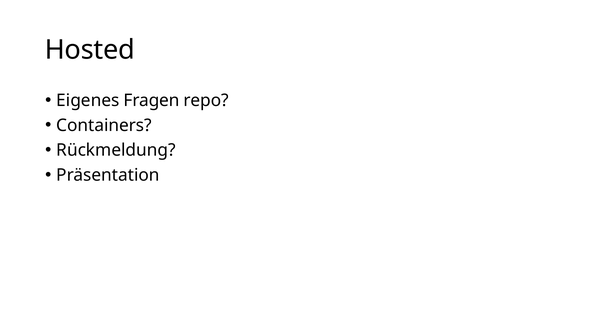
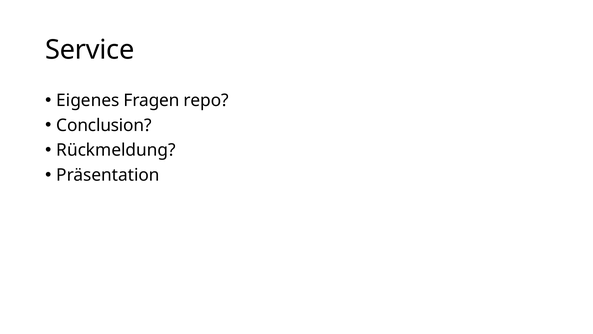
Hosted: Hosted -> Service
Containers: Containers -> Conclusion
